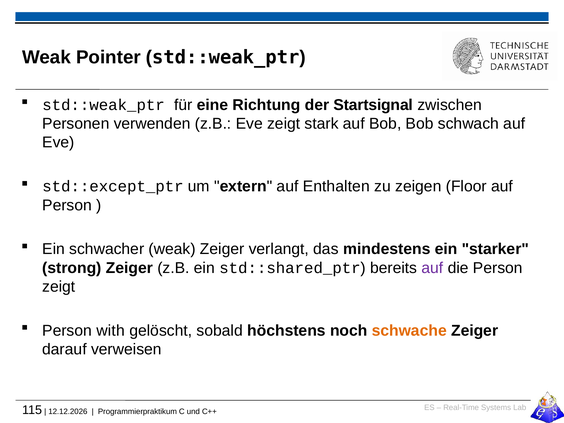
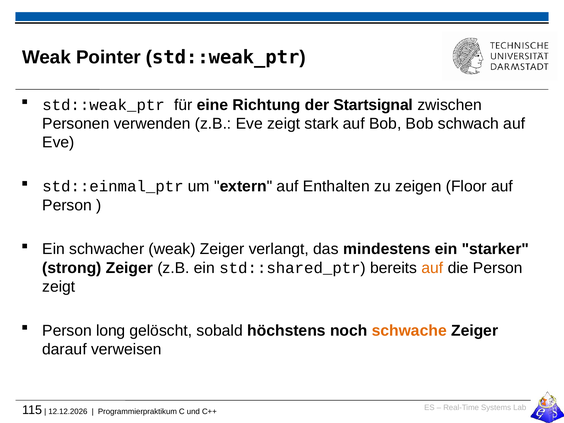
std::except_ptr: std::except_ptr -> std::einmal_ptr
auf at (432, 268) colour: purple -> orange
with: with -> long
